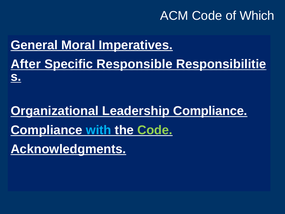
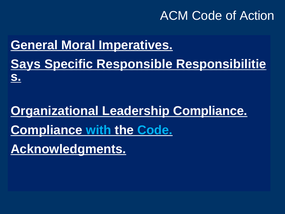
Which: Which -> Action
After: After -> Says
Code at (155, 130) colour: light green -> light blue
